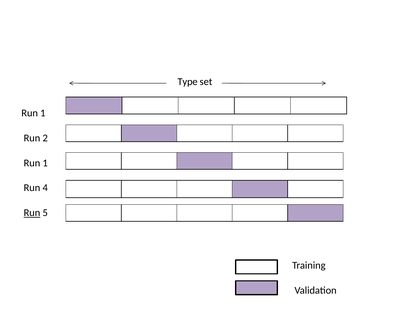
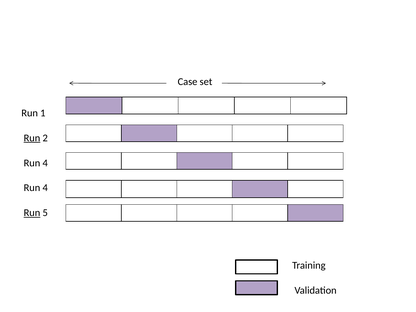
Type: Type -> Case
Run at (32, 138) underline: none -> present
1 at (45, 163): 1 -> 4
